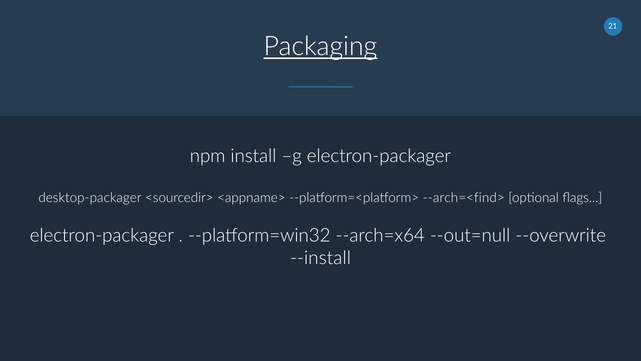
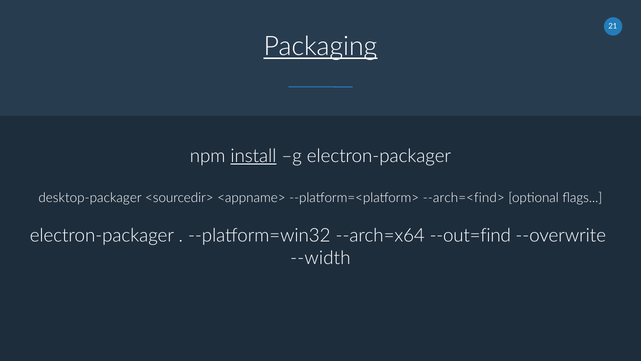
install underline: none -> present
--out=null: --out=null -> --out=find
--install: --install -> --width
